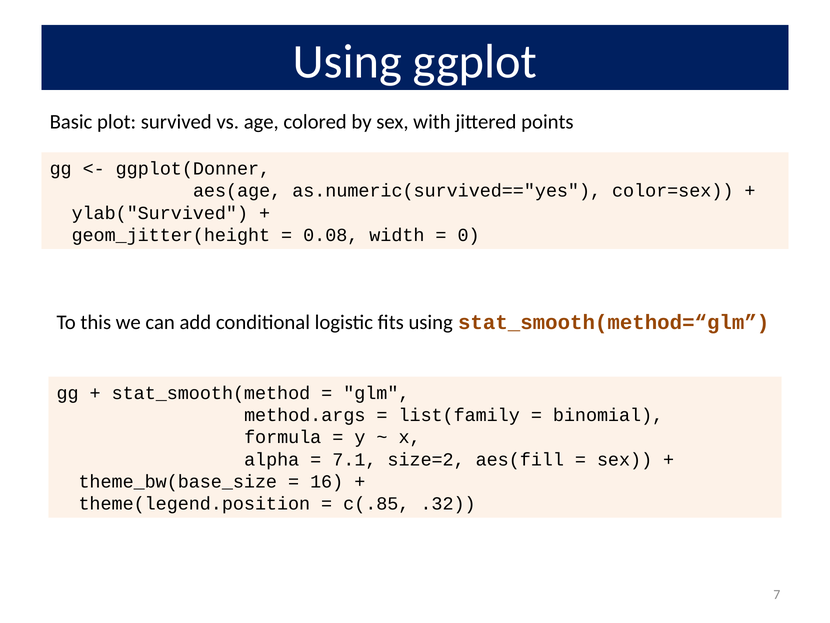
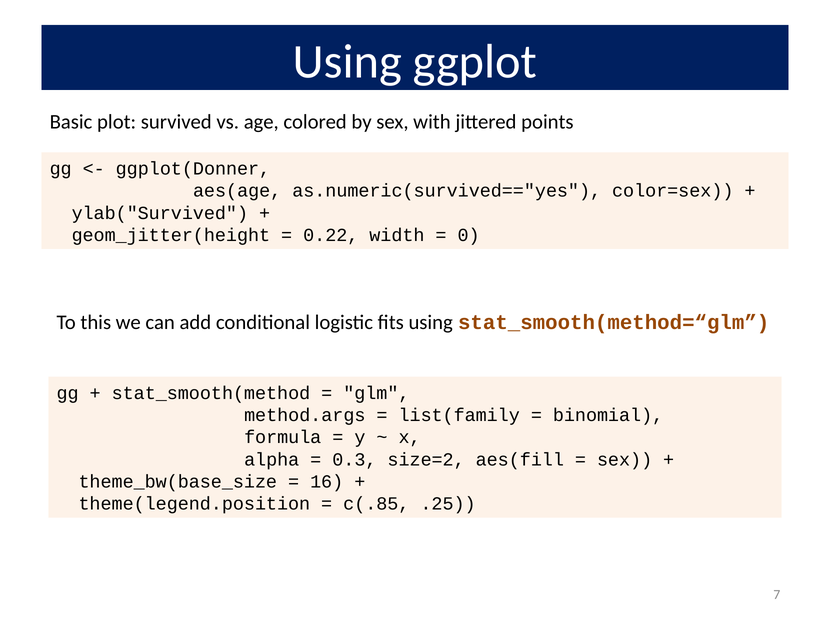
0.08: 0.08 -> 0.22
7.1: 7.1 -> 0.3
.32: .32 -> .25
